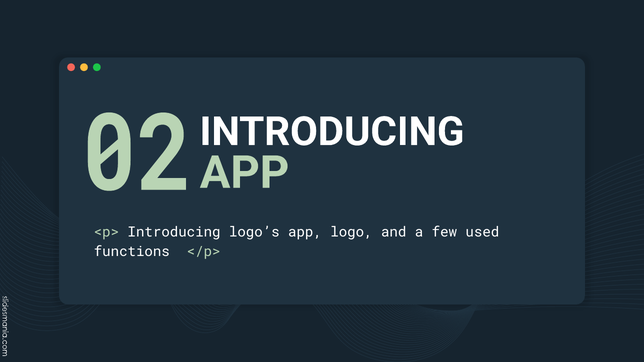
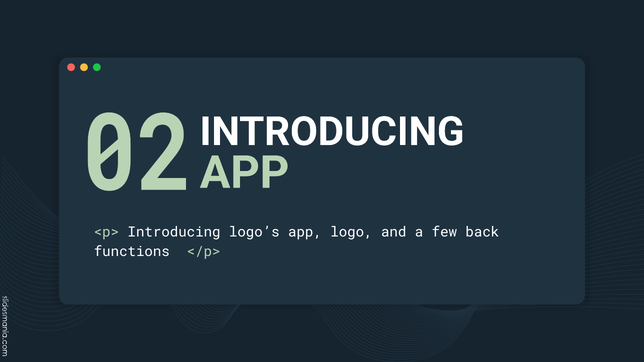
used: used -> back
